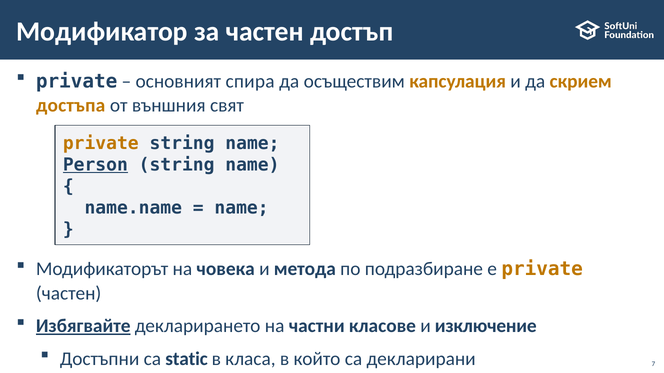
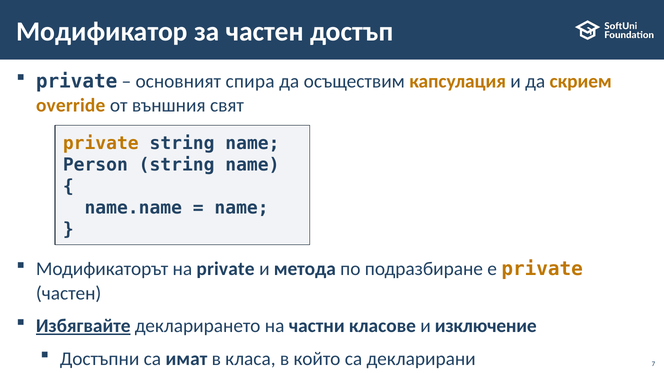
достъпа: достъпа -> override
Person underline: present -> none
на човека: човека -> private
static: static -> имат
